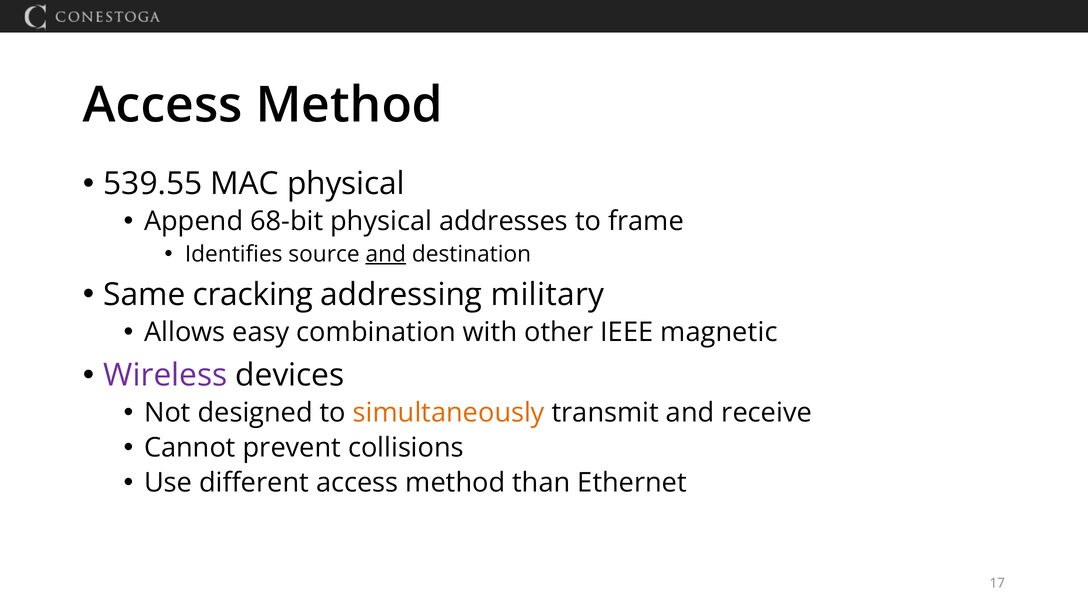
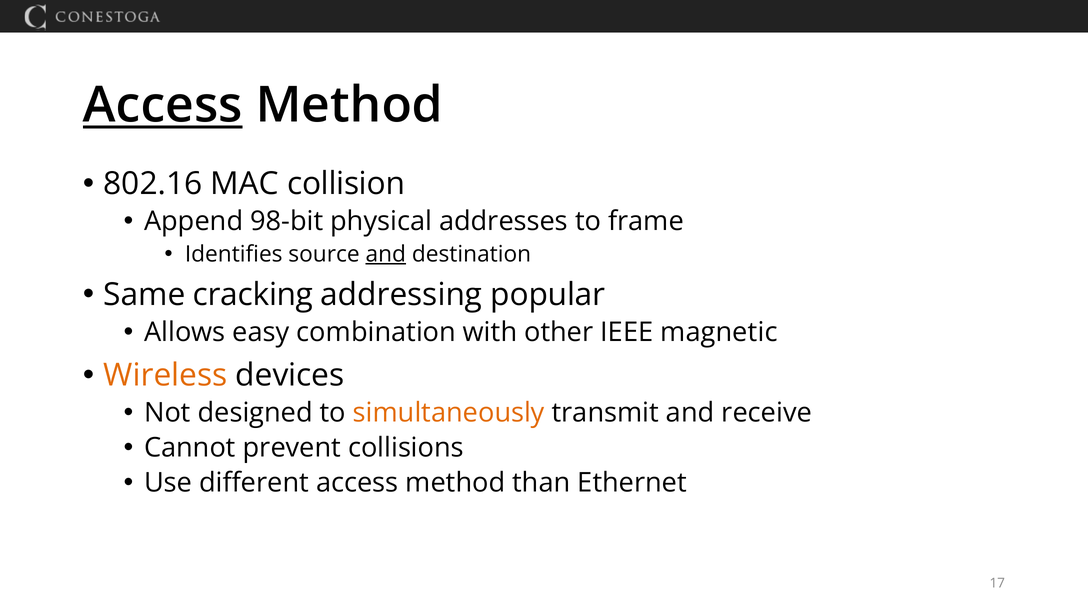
Access at (163, 105) underline: none -> present
539.55: 539.55 -> 802.16
MAC physical: physical -> collision
68-bit: 68-bit -> 98-bit
military: military -> popular
Wireless colour: purple -> orange
